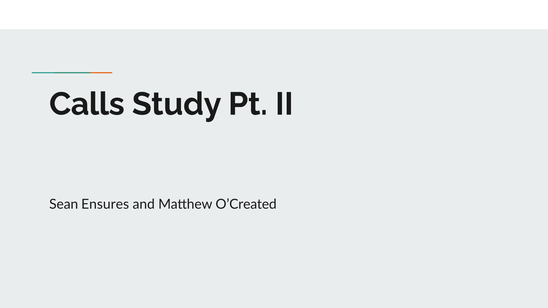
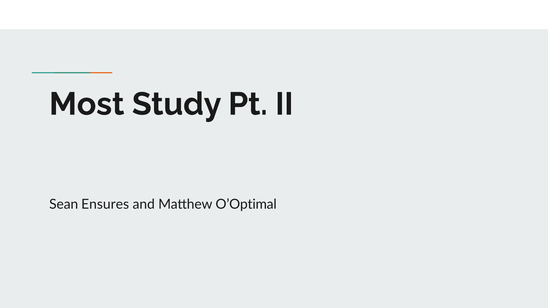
Calls: Calls -> Most
O’Created: O’Created -> O’Optimal
